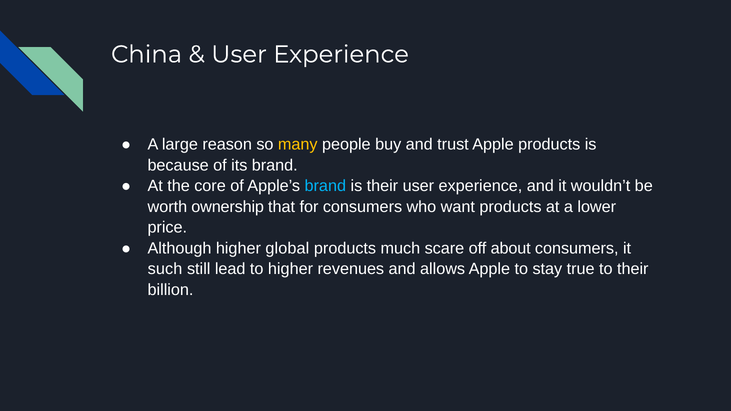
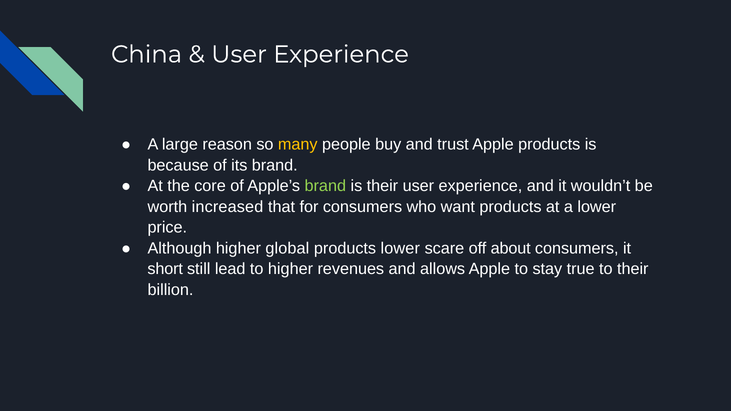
brand at (325, 186) colour: light blue -> light green
ownership: ownership -> increased
products much: much -> lower
such: such -> short
